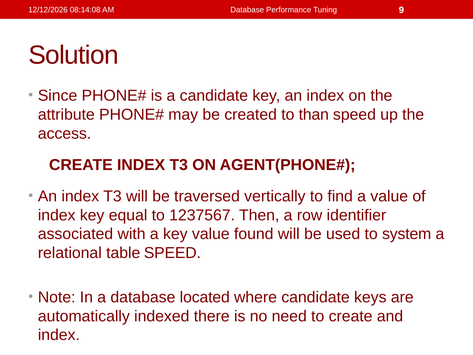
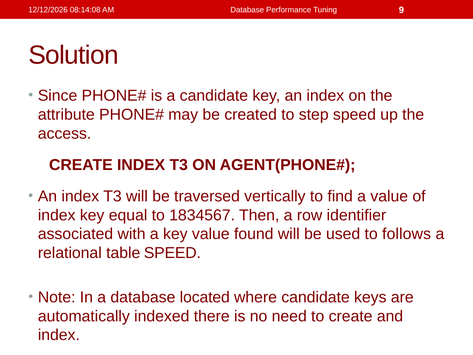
than: than -> step
1237567: 1237567 -> 1834567
system: system -> follows
